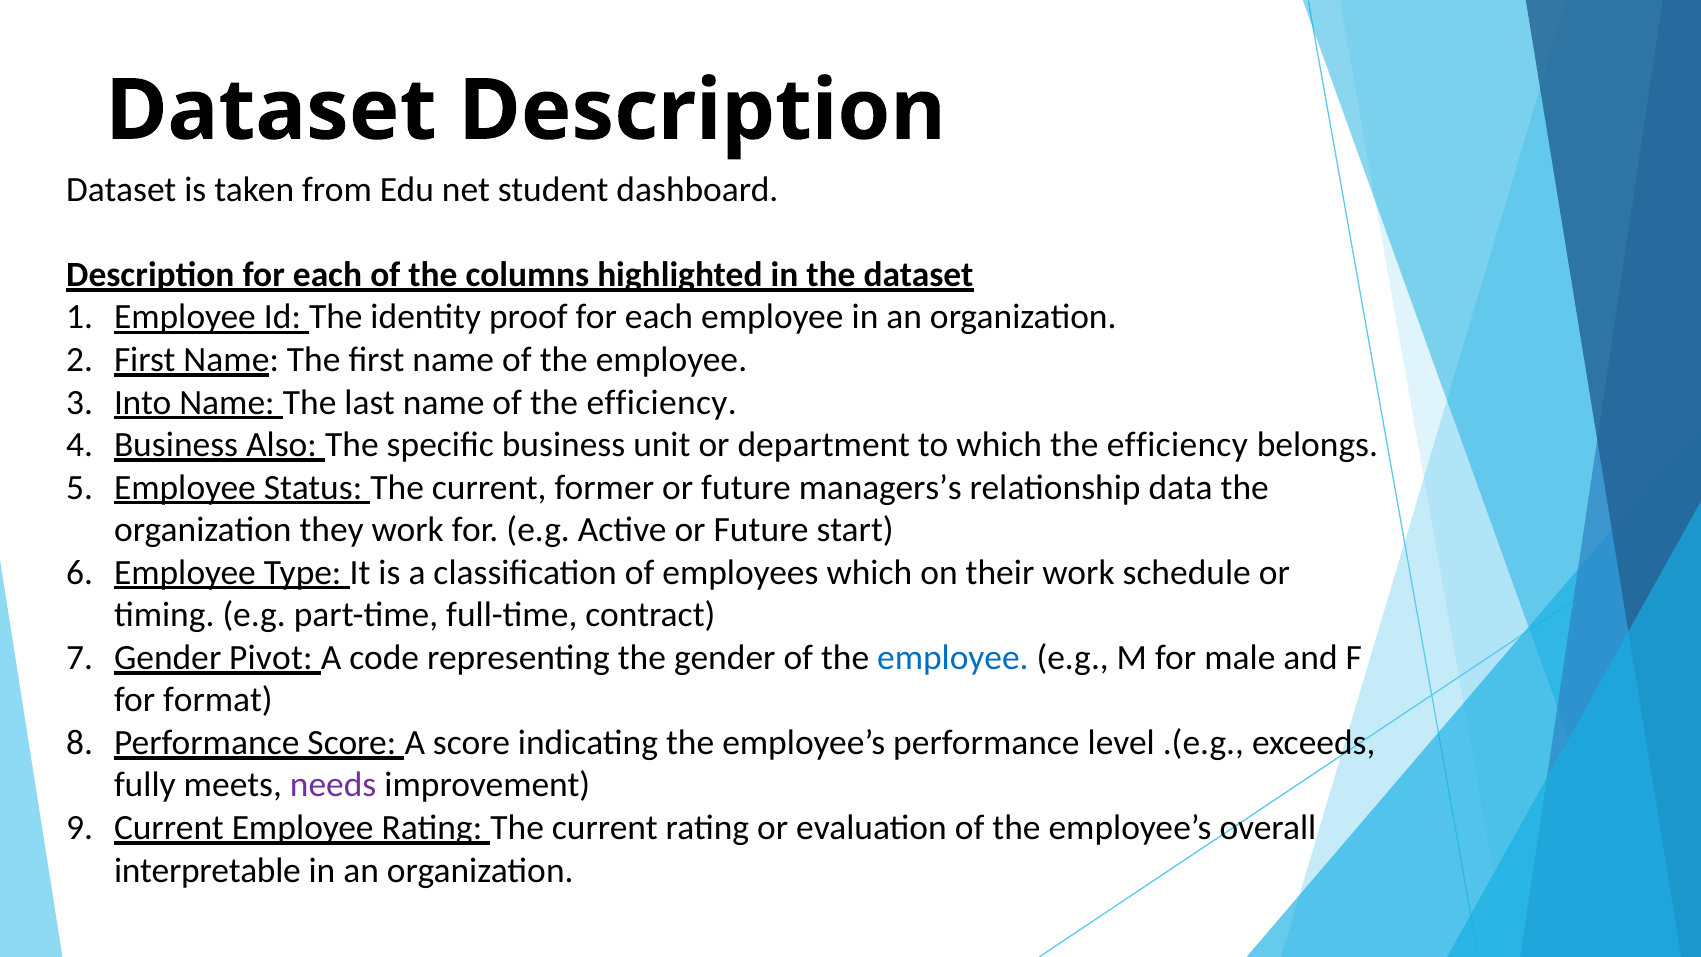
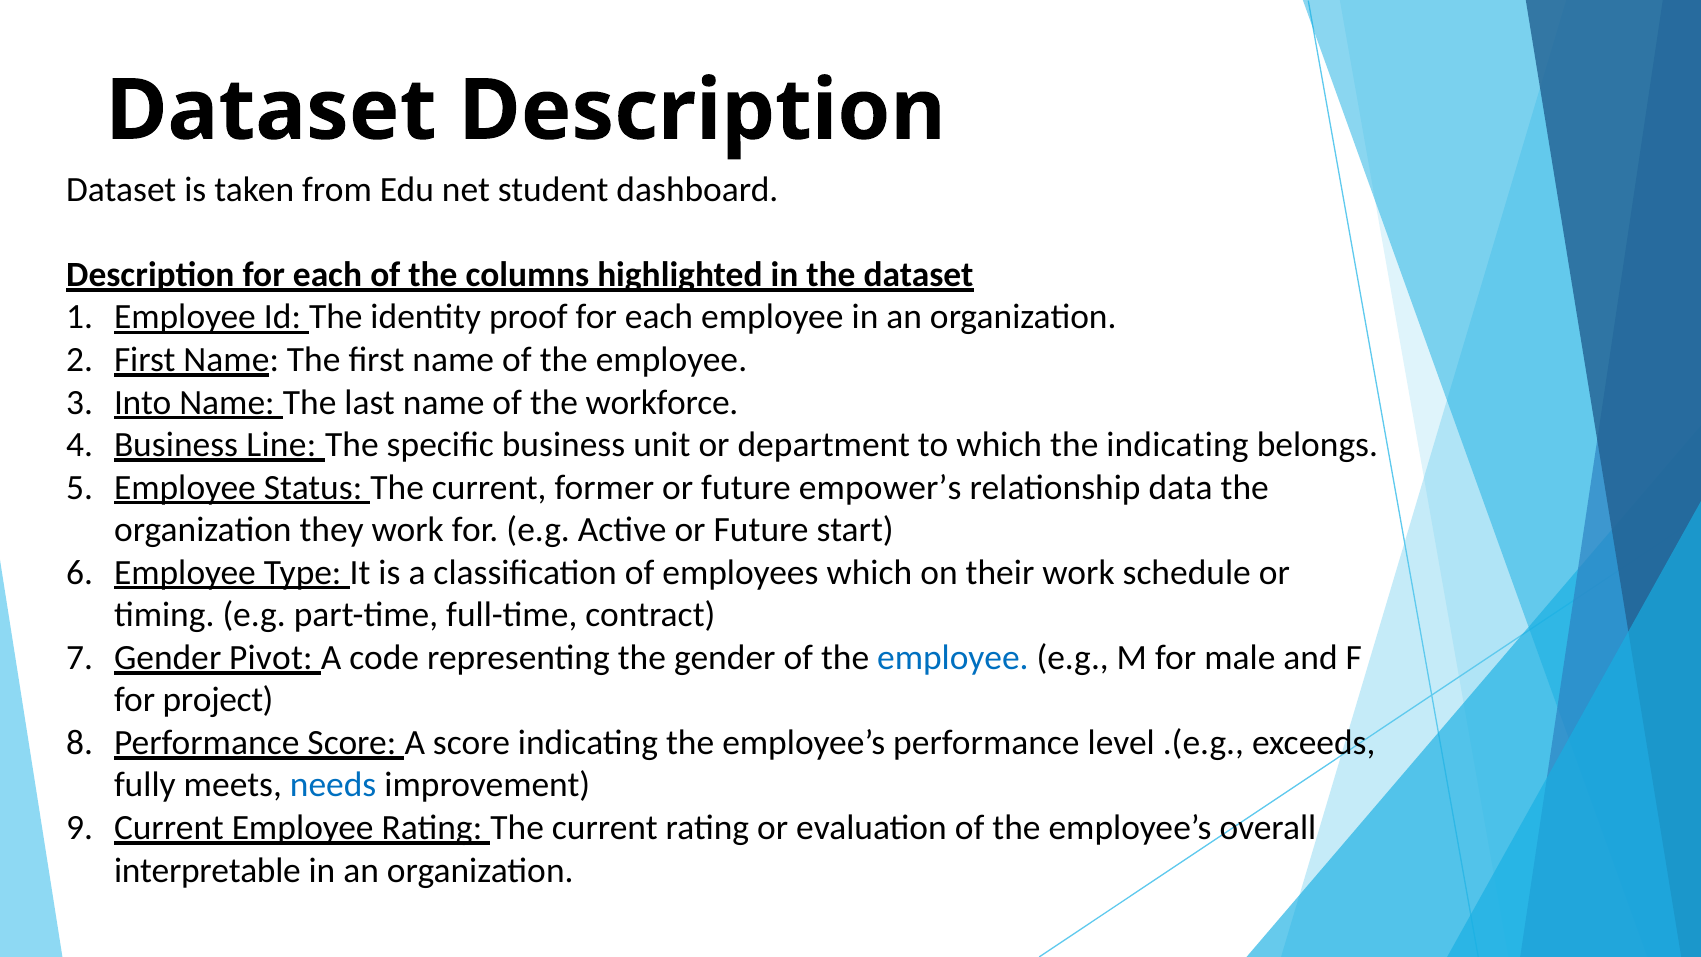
of the efficiency: efficiency -> workforce
Also: Also -> Line
which the efficiency: efficiency -> indicating
managers’s: managers’s -> empower’s
format: format -> project
needs colour: purple -> blue
